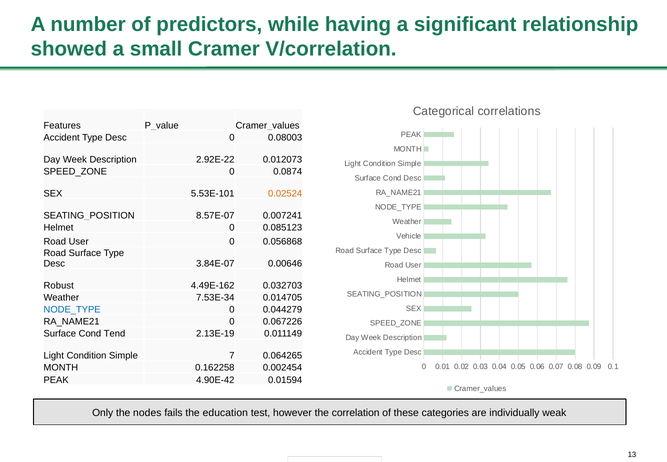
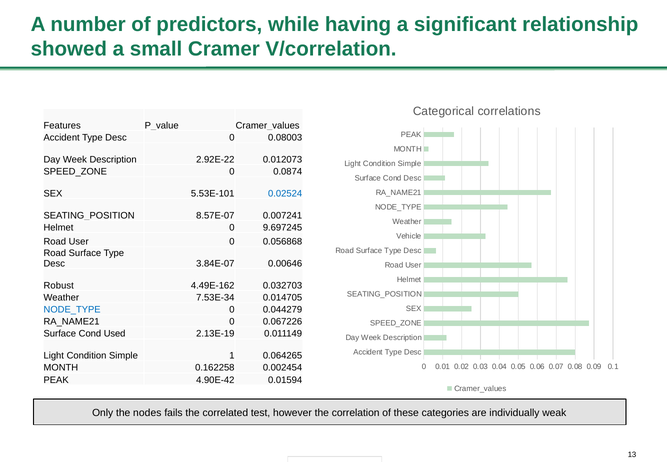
0.02524 colour: orange -> blue
0.085123: 0.085123 -> 9.697245
Tend: Tend -> Used
7: 7 -> 1
education: education -> correlated
